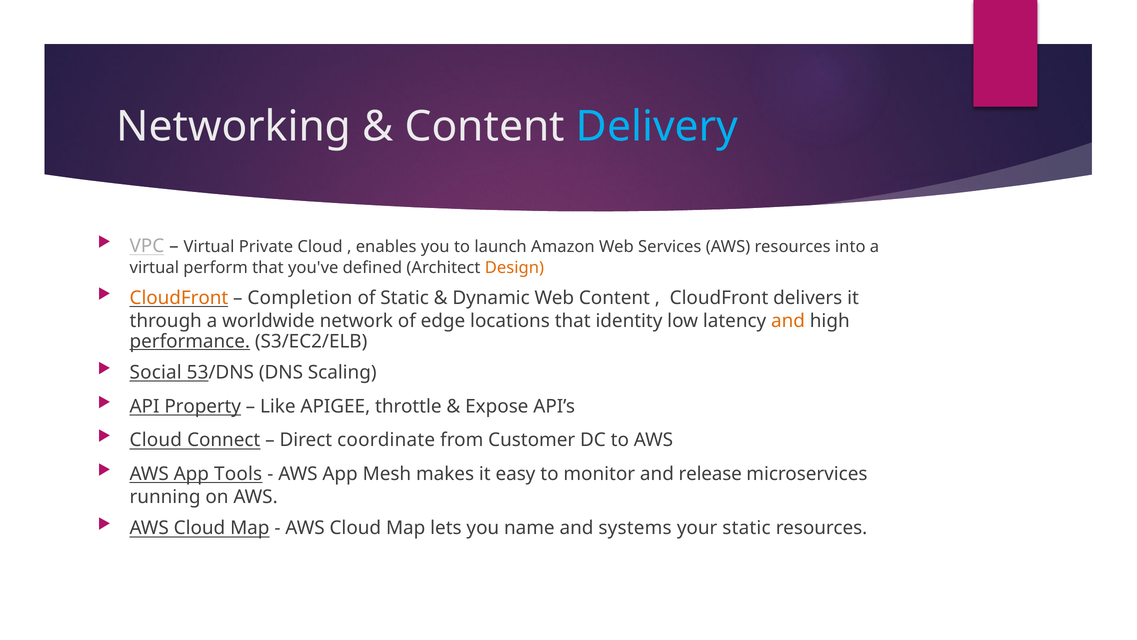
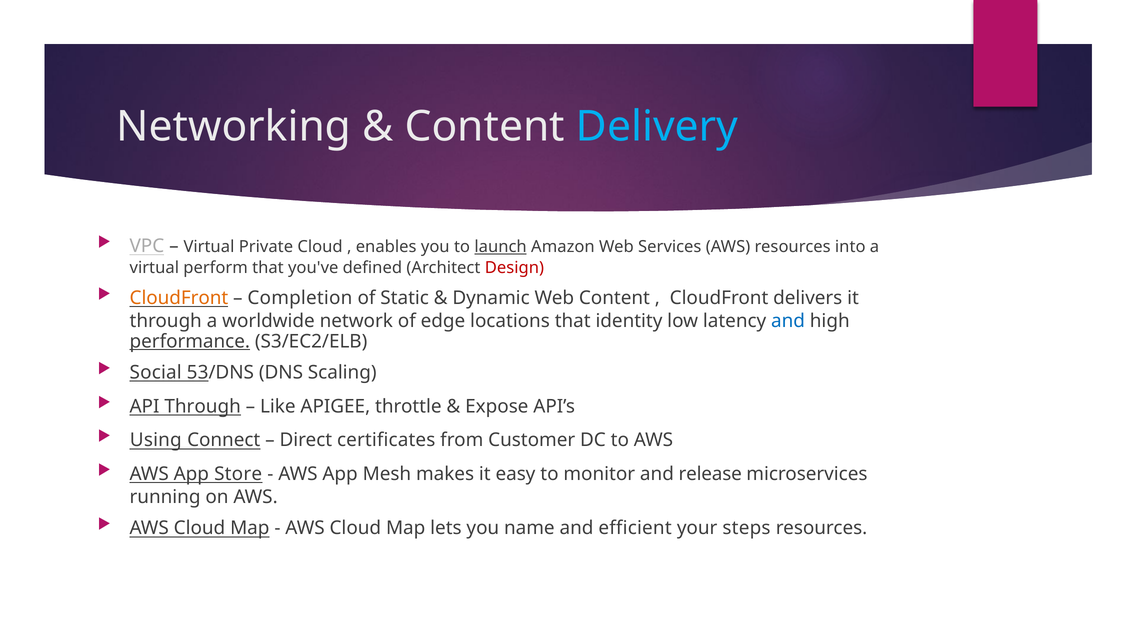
launch underline: none -> present
Design colour: orange -> red
and at (788, 321) colour: orange -> blue
API Property: Property -> Through
Cloud at (156, 440): Cloud -> Using
coordinate: coordinate -> certificates
Tools: Tools -> Store
systems: systems -> efficient
your static: static -> steps
